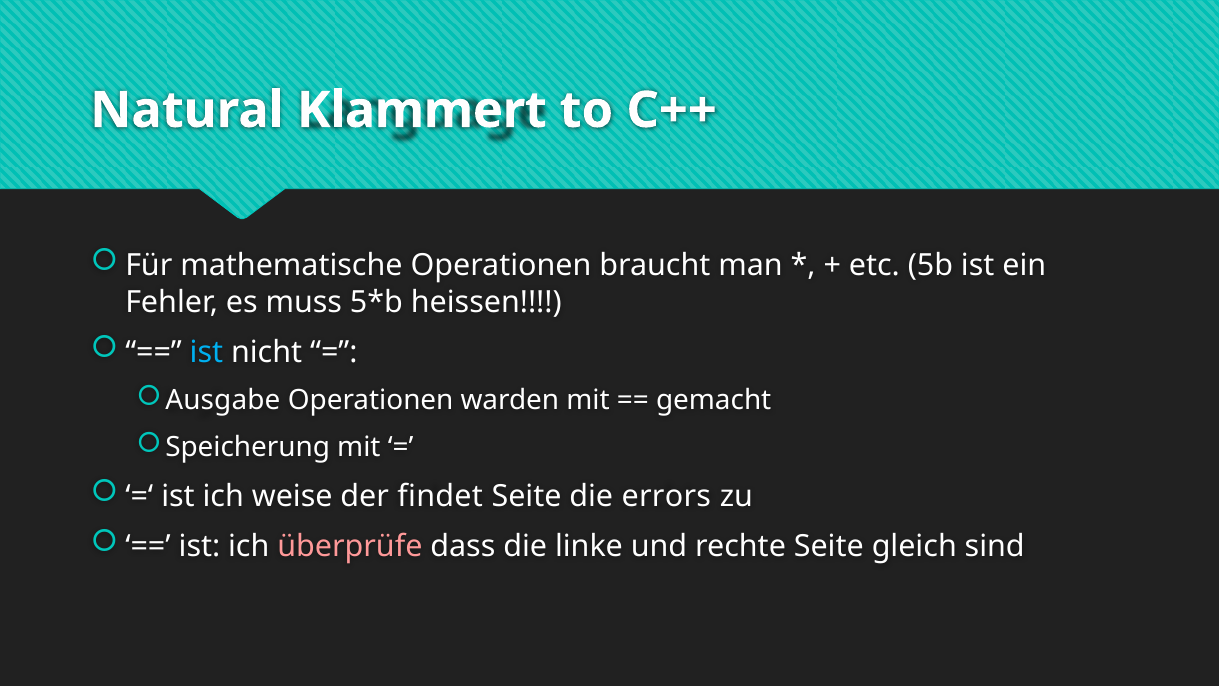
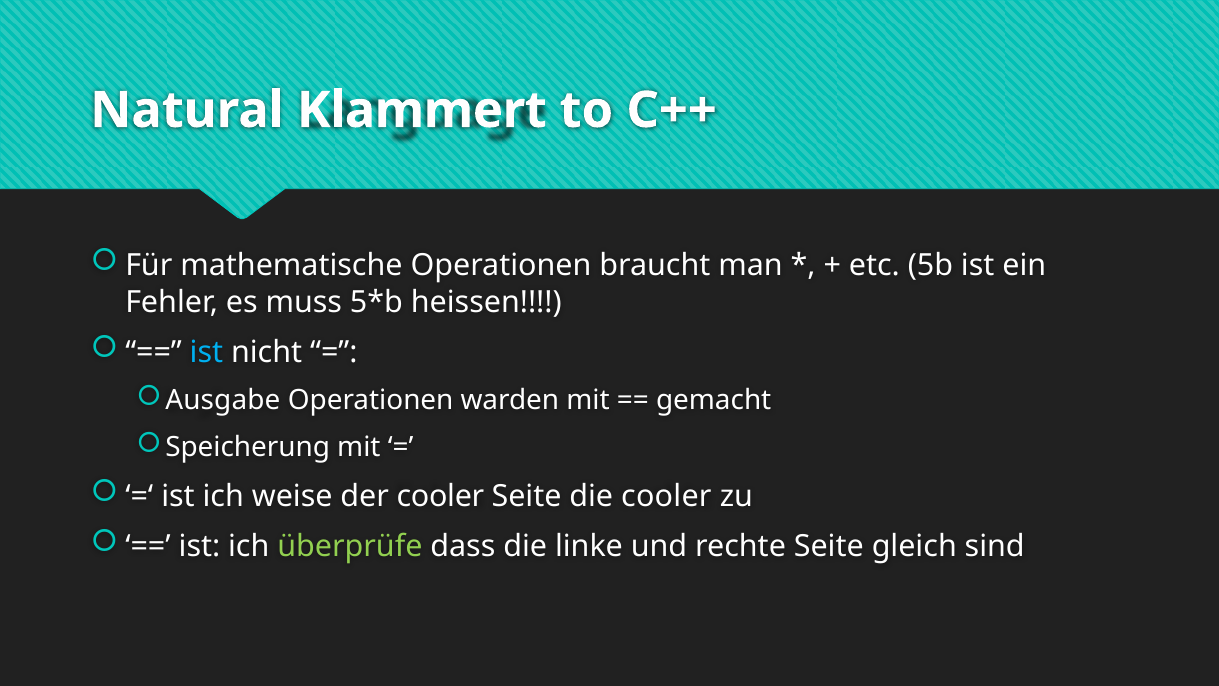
der findet: findet -> cooler
die errors: errors -> cooler
überprüfe colour: pink -> light green
